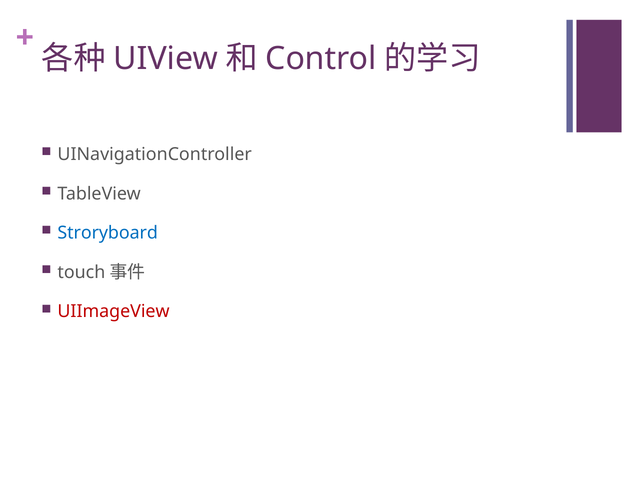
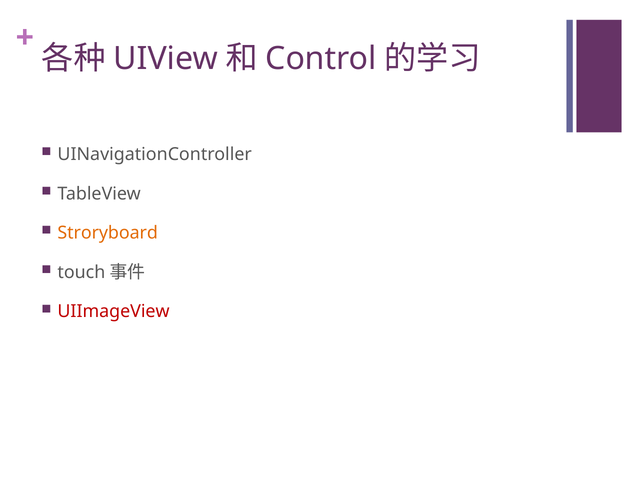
Stroryboard colour: blue -> orange
